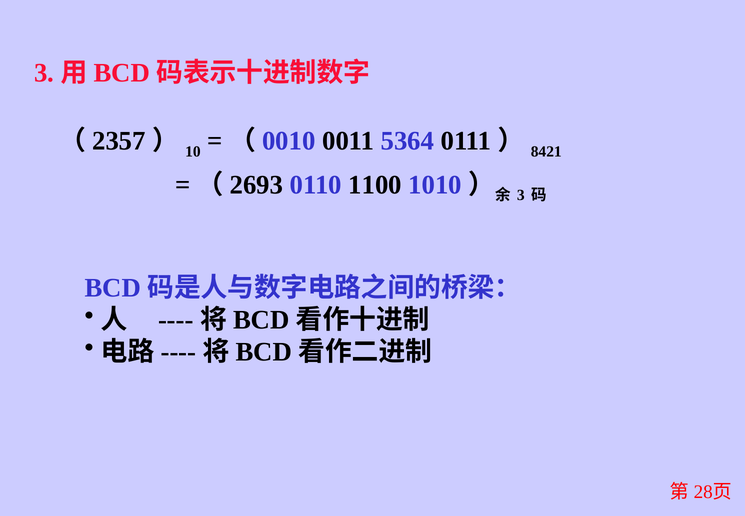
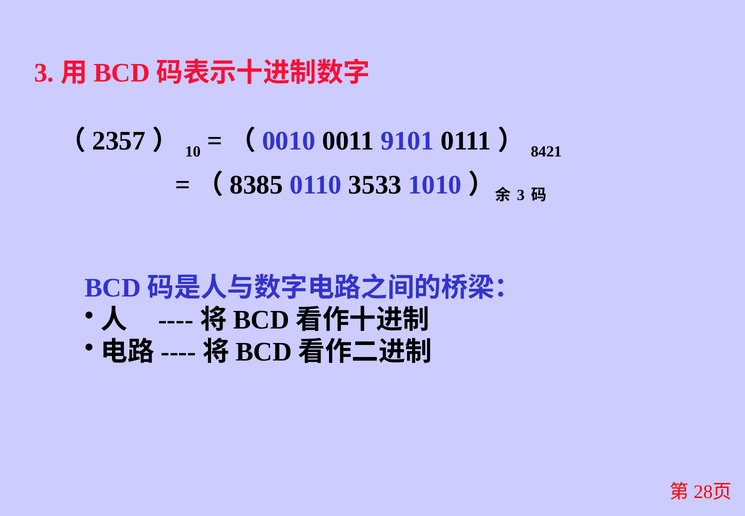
5364: 5364 -> 9101
2693: 2693 -> 8385
1100: 1100 -> 3533
